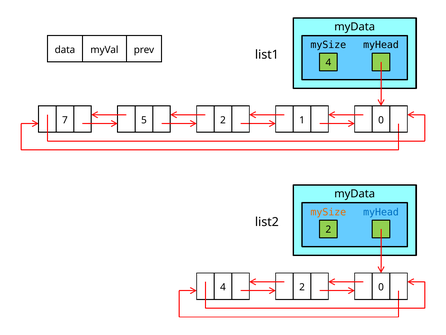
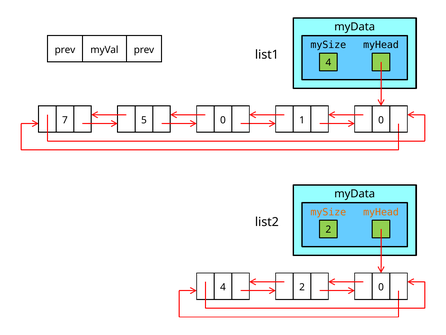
data at (65, 50): data -> prev
7 2: 2 -> 0
myHead at (381, 212) colour: blue -> orange
